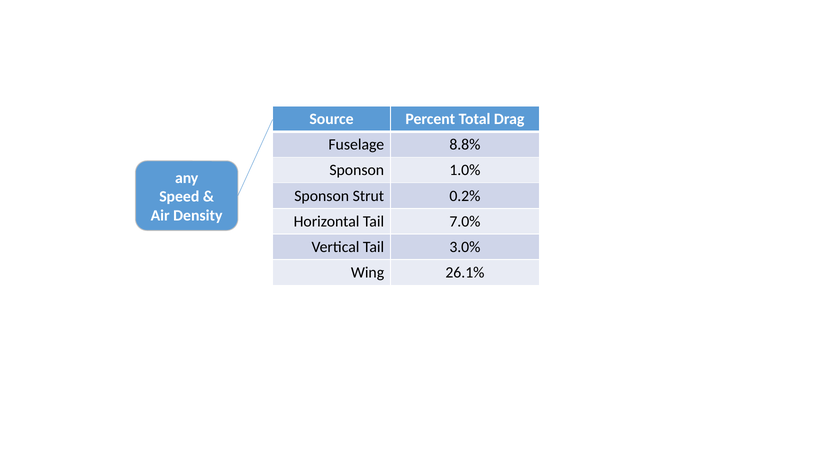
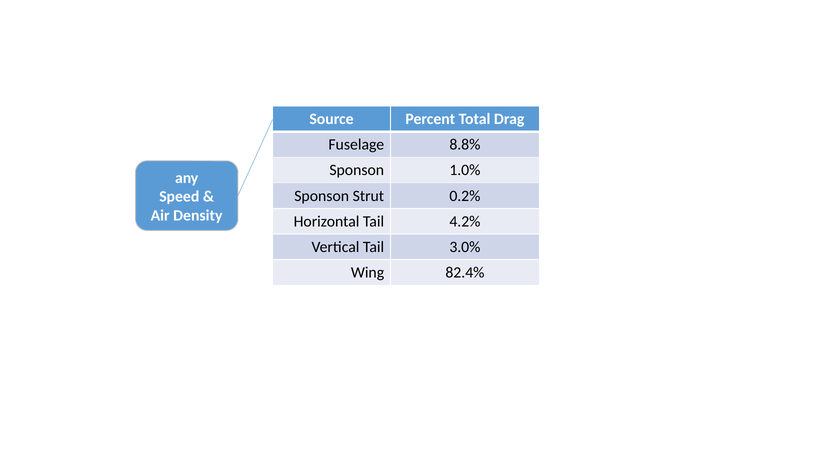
7.0%: 7.0% -> 4.2%
26.1%: 26.1% -> 82.4%
